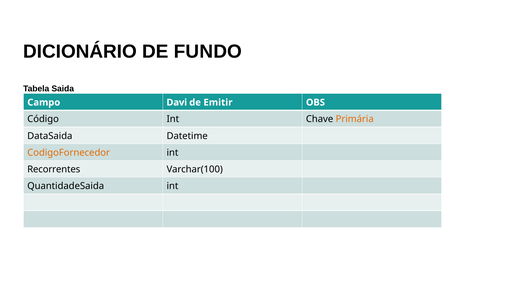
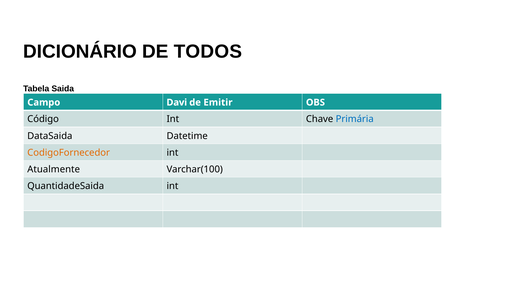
FUNDO: FUNDO -> TODOS
Primária colour: orange -> blue
Recorrentes: Recorrentes -> Atualmente
